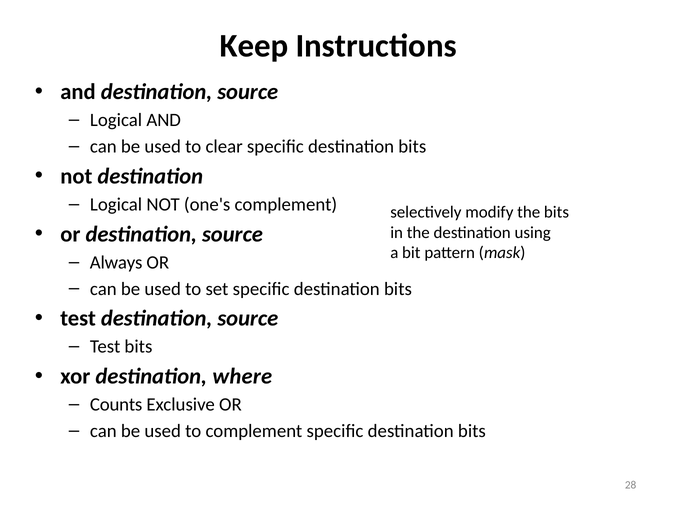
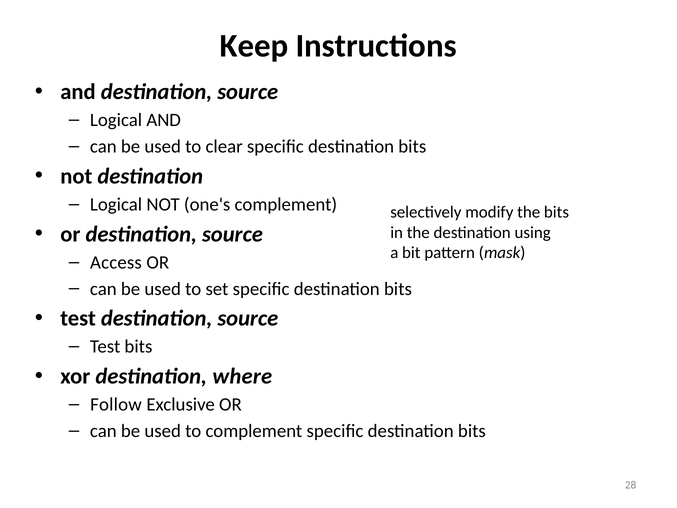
Always: Always -> Access
Counts: Counts -> Follow
